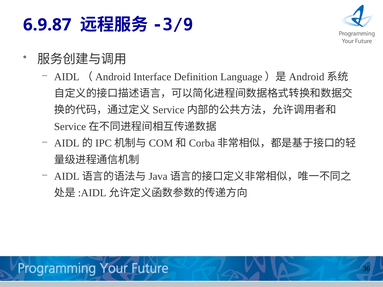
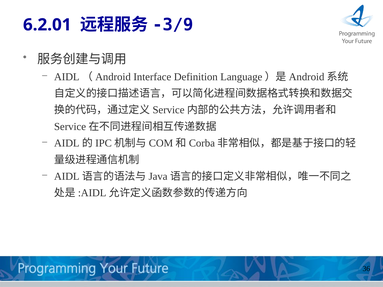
6.9.87: 6.9.87 -> 6.2.01
